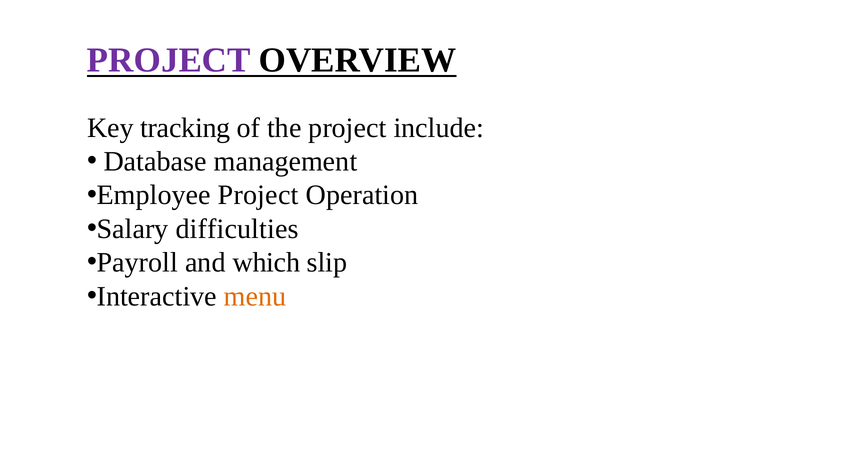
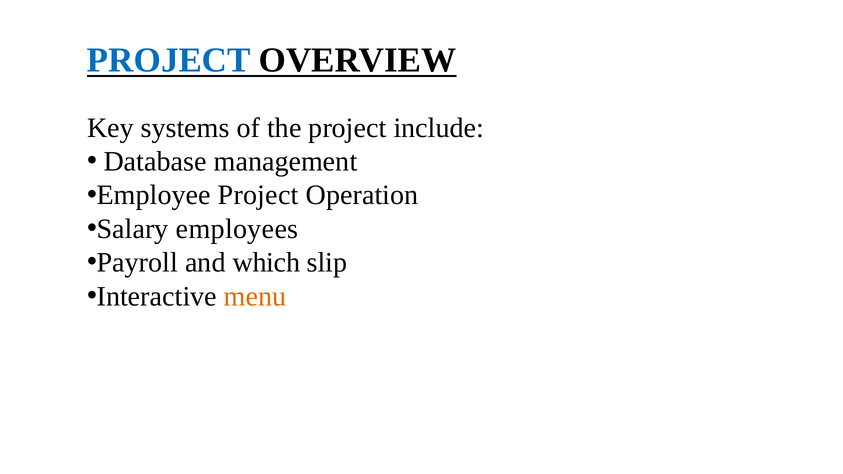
PROJECT at (169, 60) colour: purple -> blue
tracking: tracking -> systems
difficulties: difficulties -> employees
